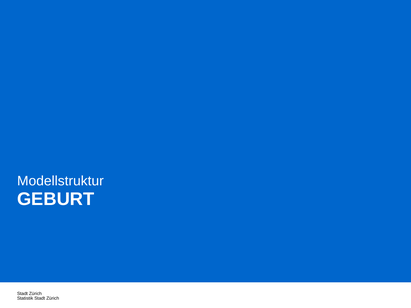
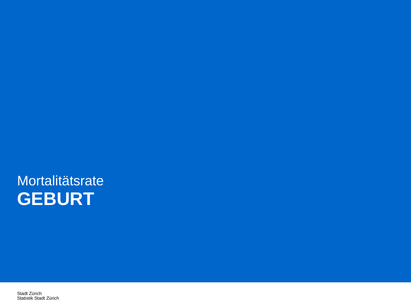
Modellstruktur: Modellstruktur -> Mortalitätsrate
